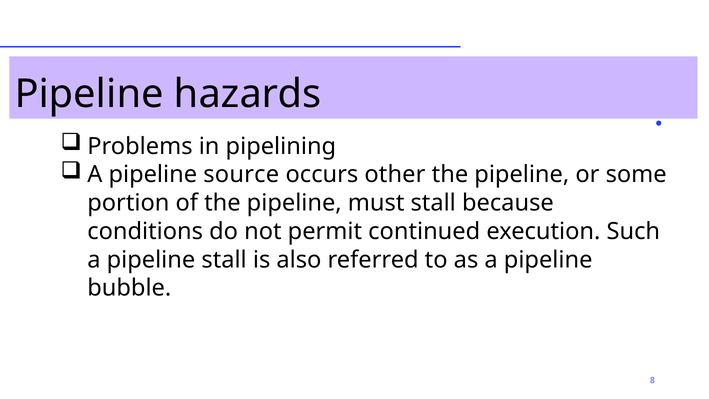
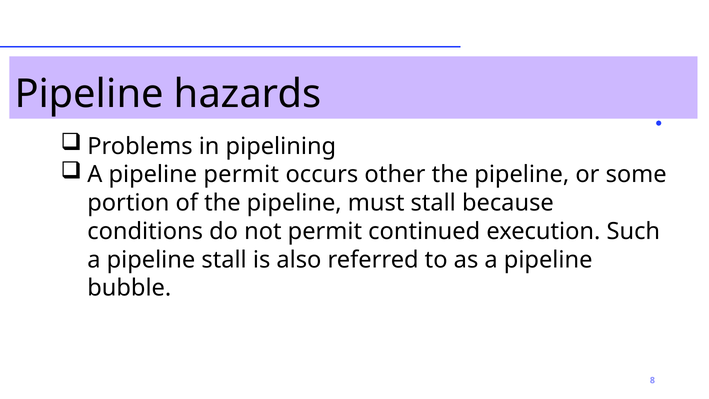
pipeline source: source -> permit
